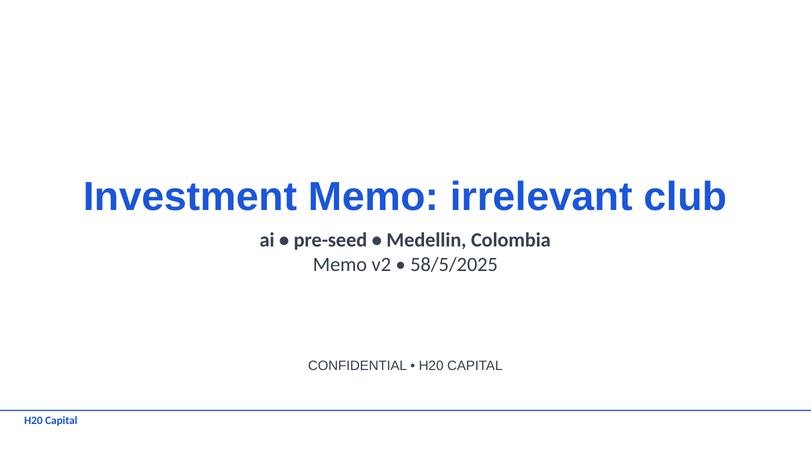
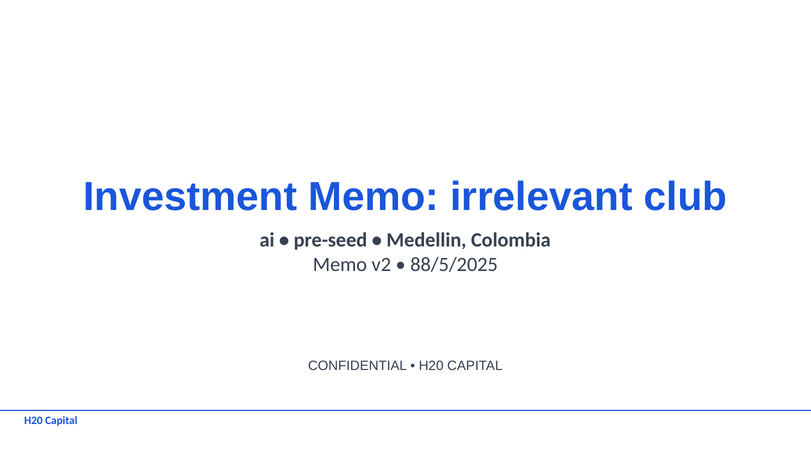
58/5/2025: 58/5/2025 -> 88/5/2025
